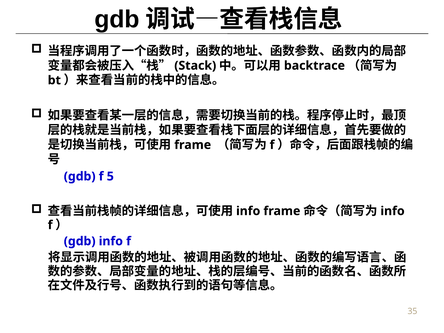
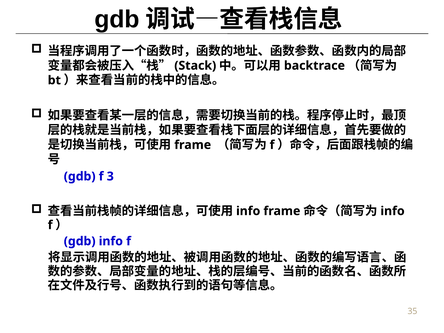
5: 5 -> 3
